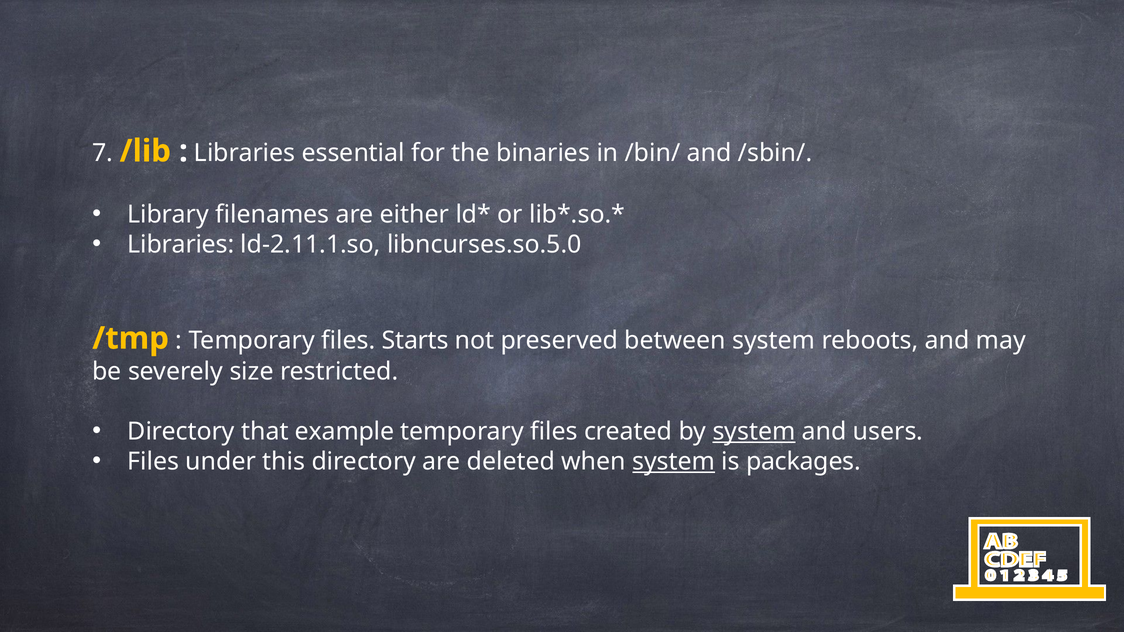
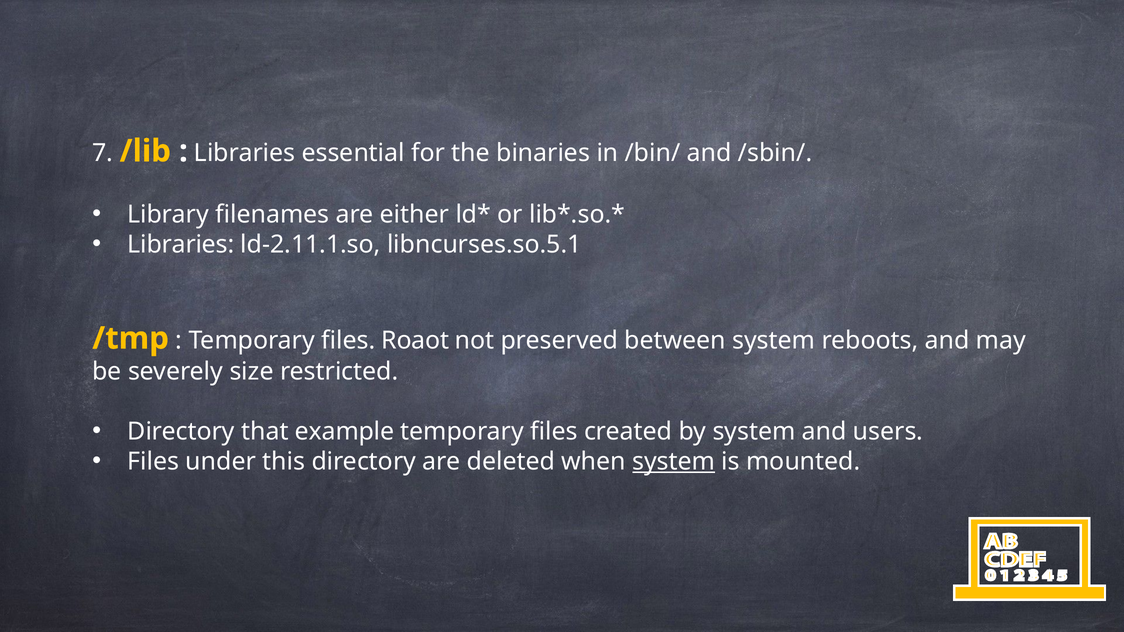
libncurses.so.5.0: libncurses.so.5.0 -> libncurses.so.5.1
Starts: Starts -> Roaot
system at (754, 432) underline: present -> none
packages: packages -> mounted
